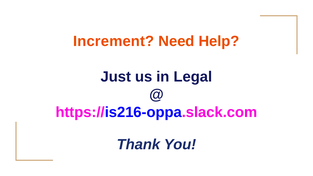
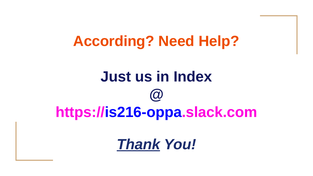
Increment: Increment -> According
Legal: Legal -> Index
Thank underline: none -> present
